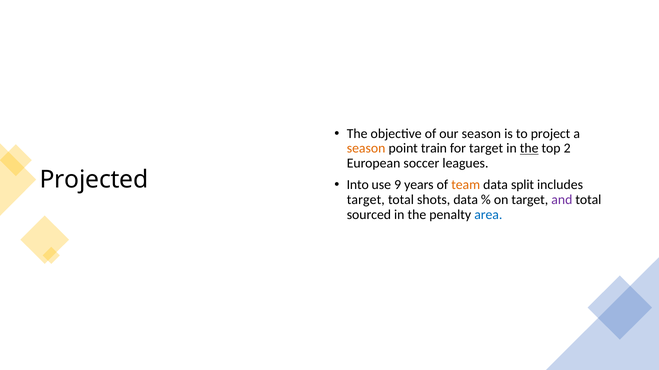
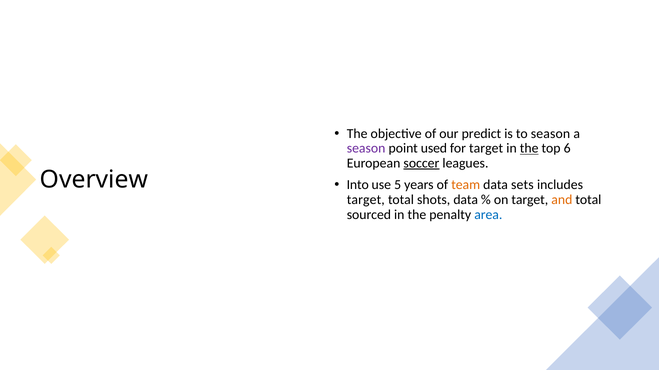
our season: season -> predict
to project: project -> season
season at (366, 149) colour: orange -> purple
train: train -> used
2: 2 -> 6
soccer underline: none -> present
Projected: Projected -> Overview
9: 9 -> 5
split: split -> sets
and colour: purple -> orange
